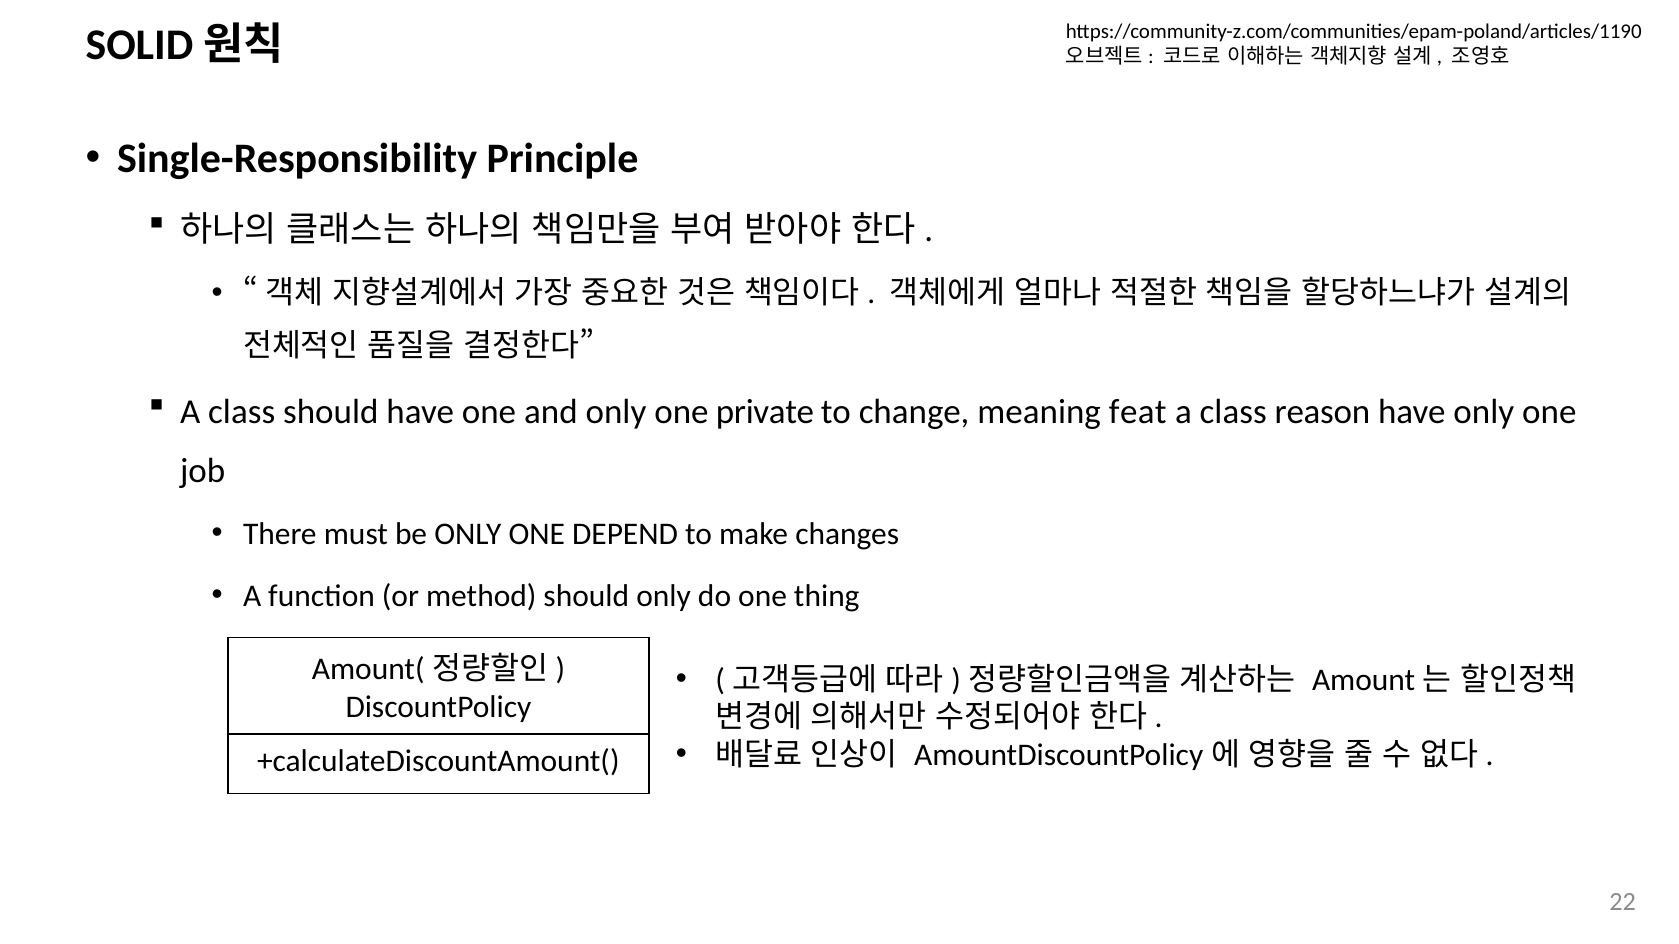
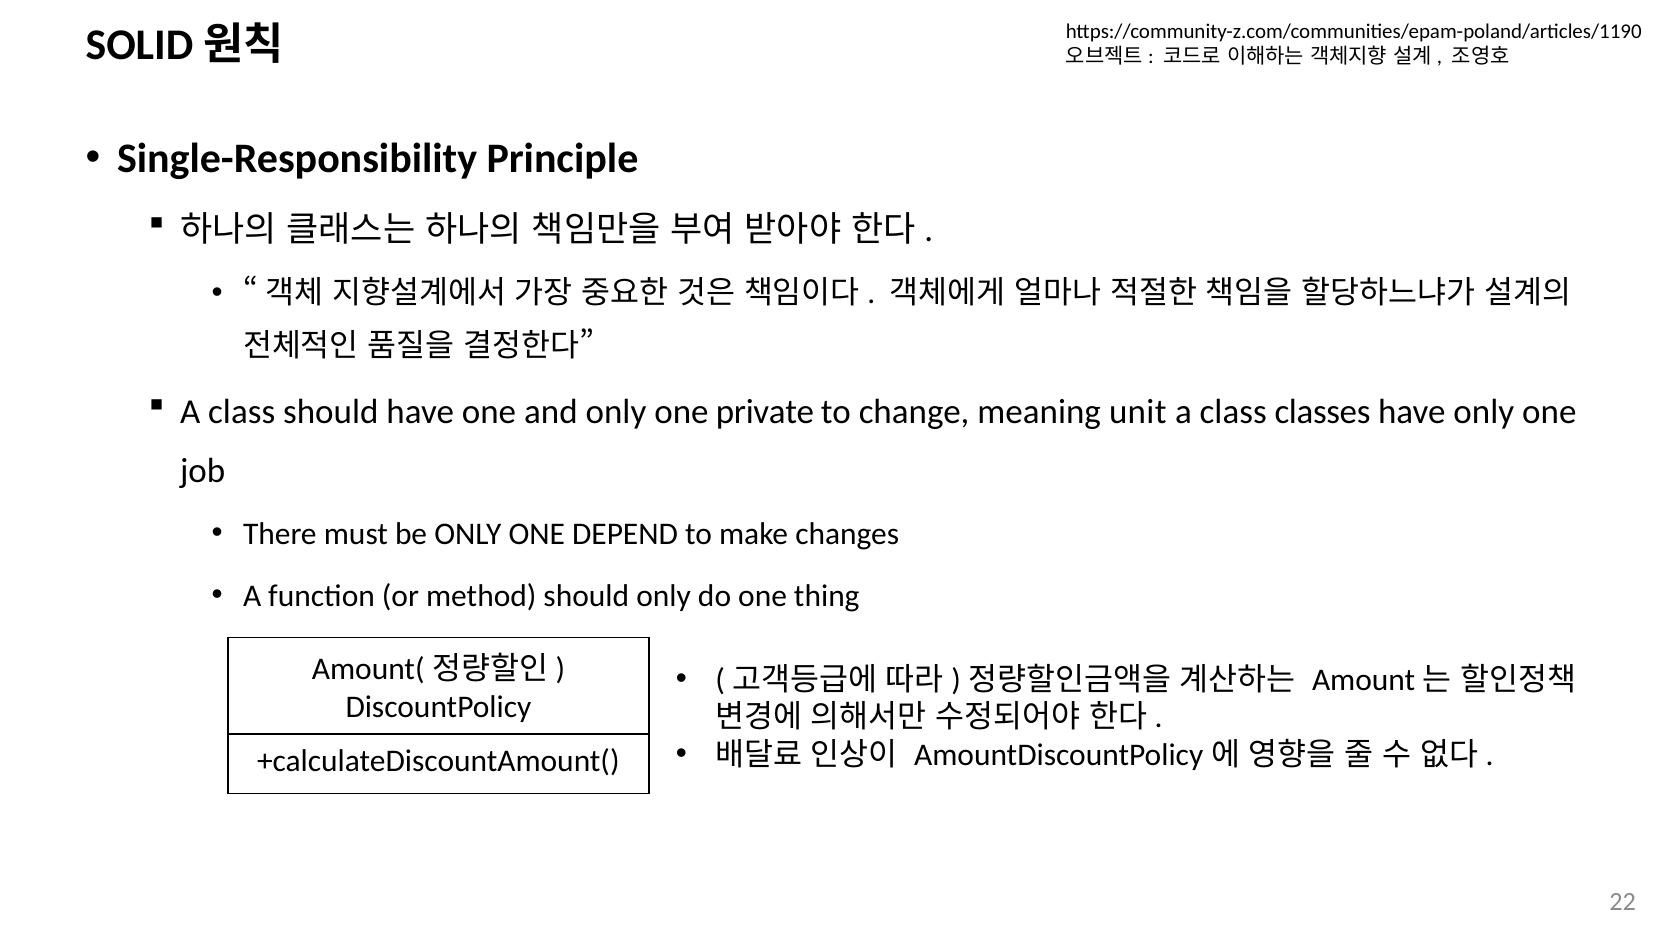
feat: feat -> unit
reason: reason -> classes
